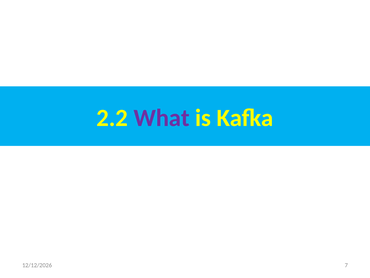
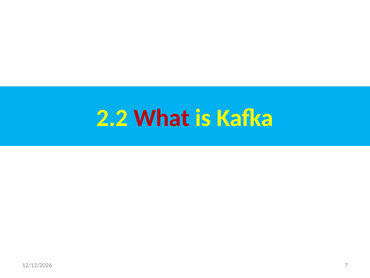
What colour: purple -> red
